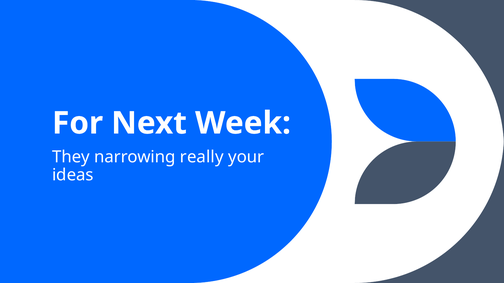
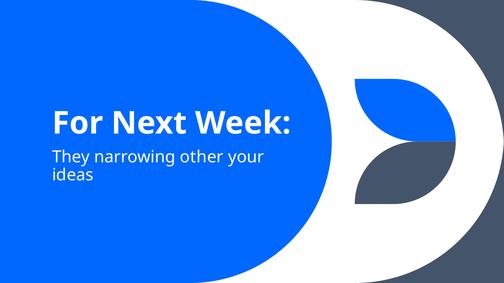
really: really -> other
